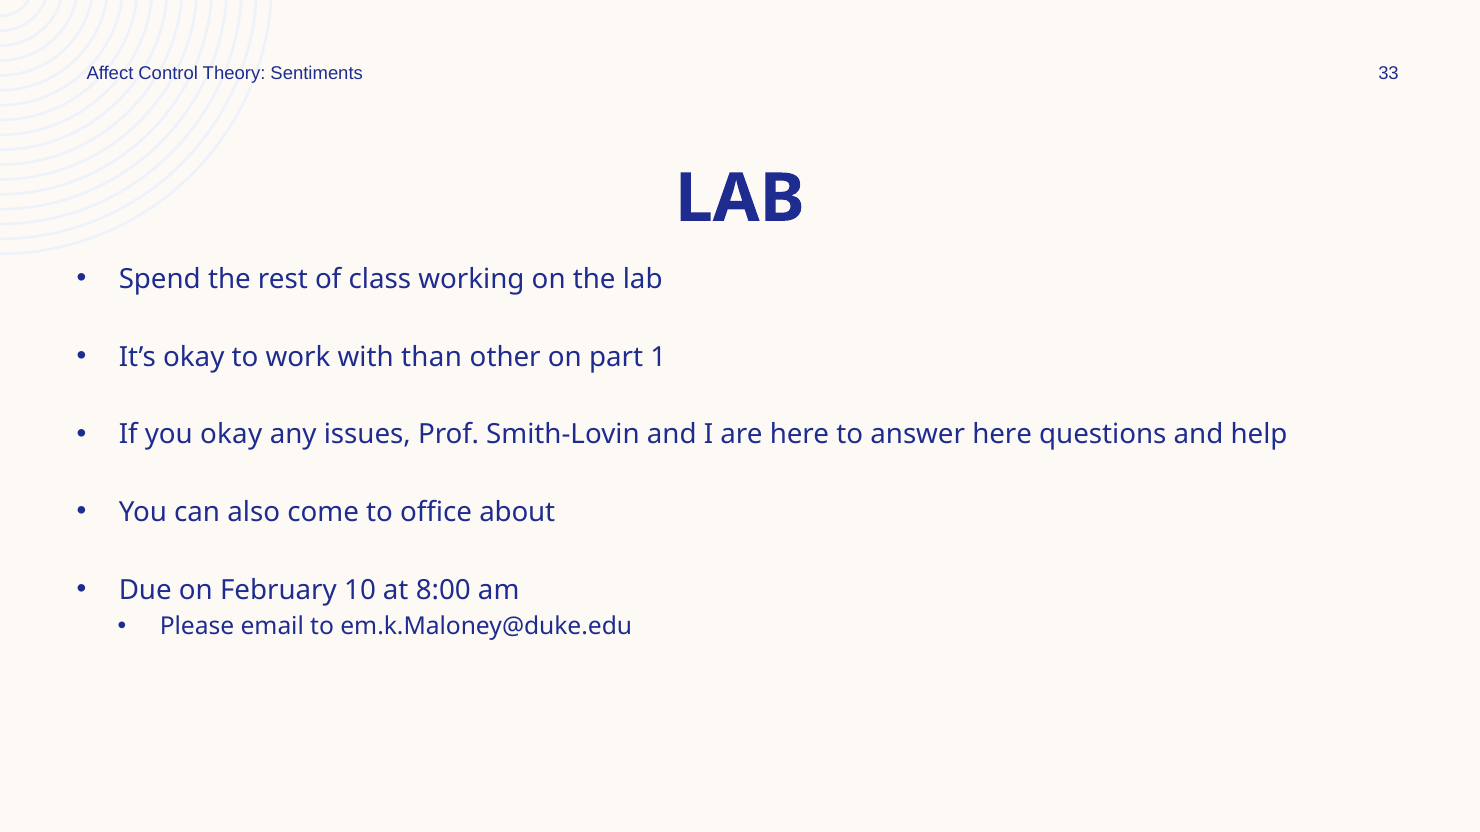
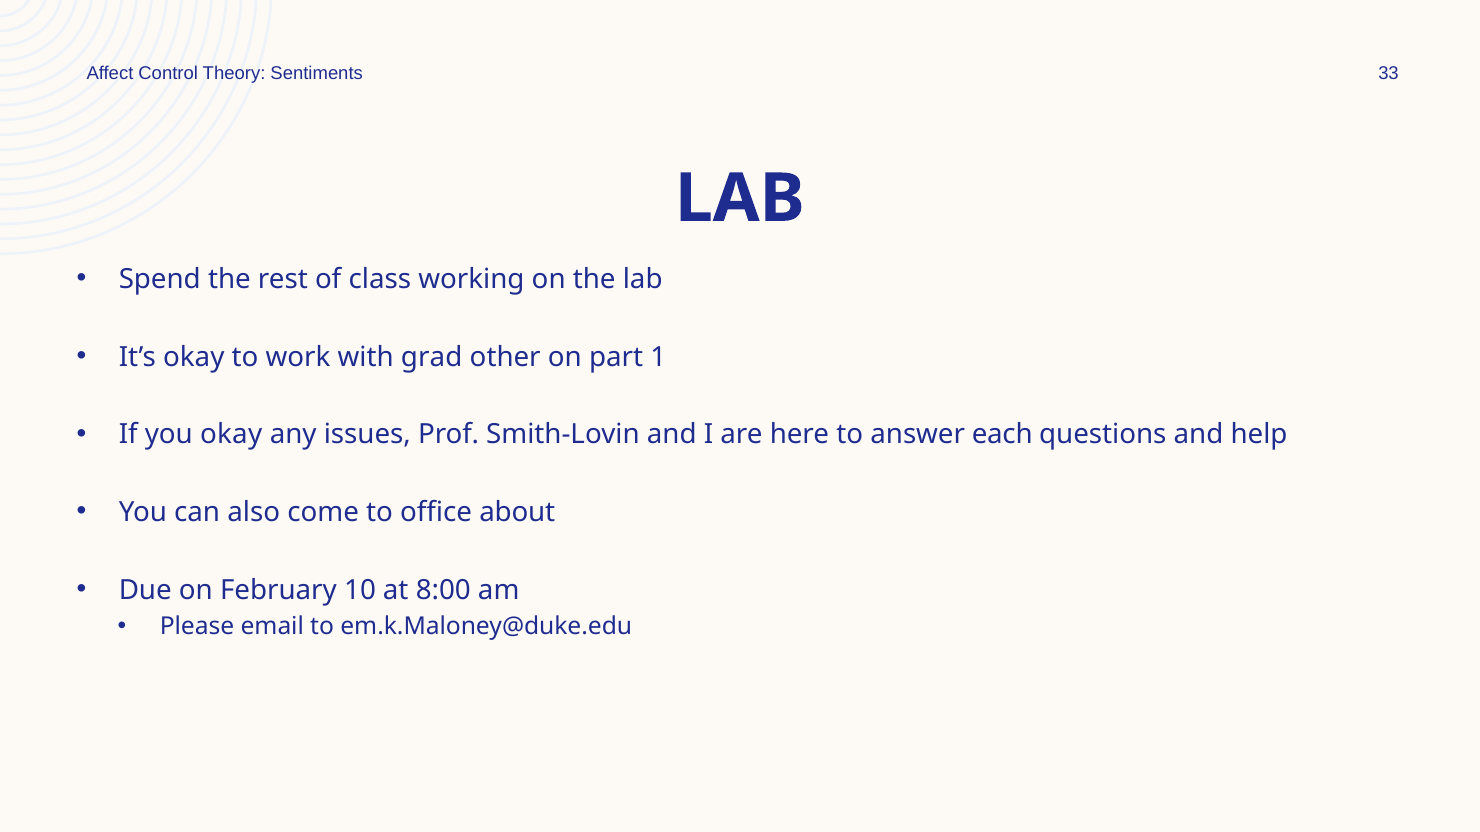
than: than -> grad
answer here: here -> each
